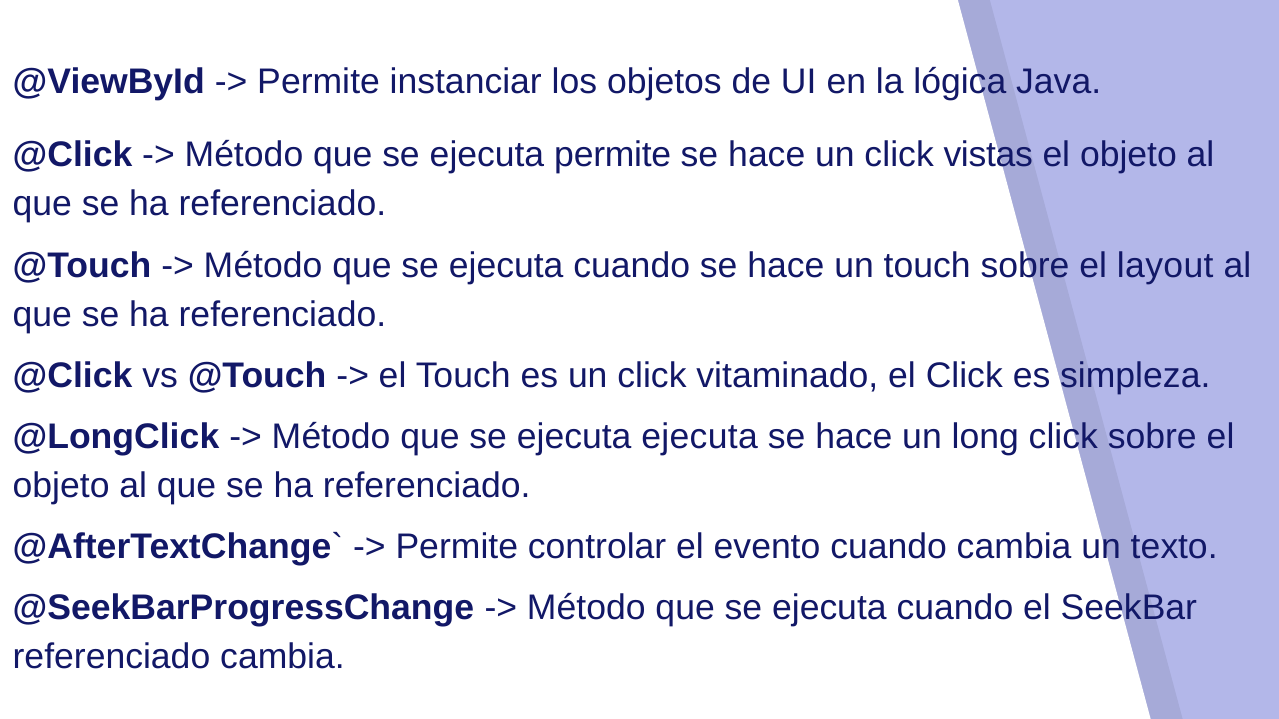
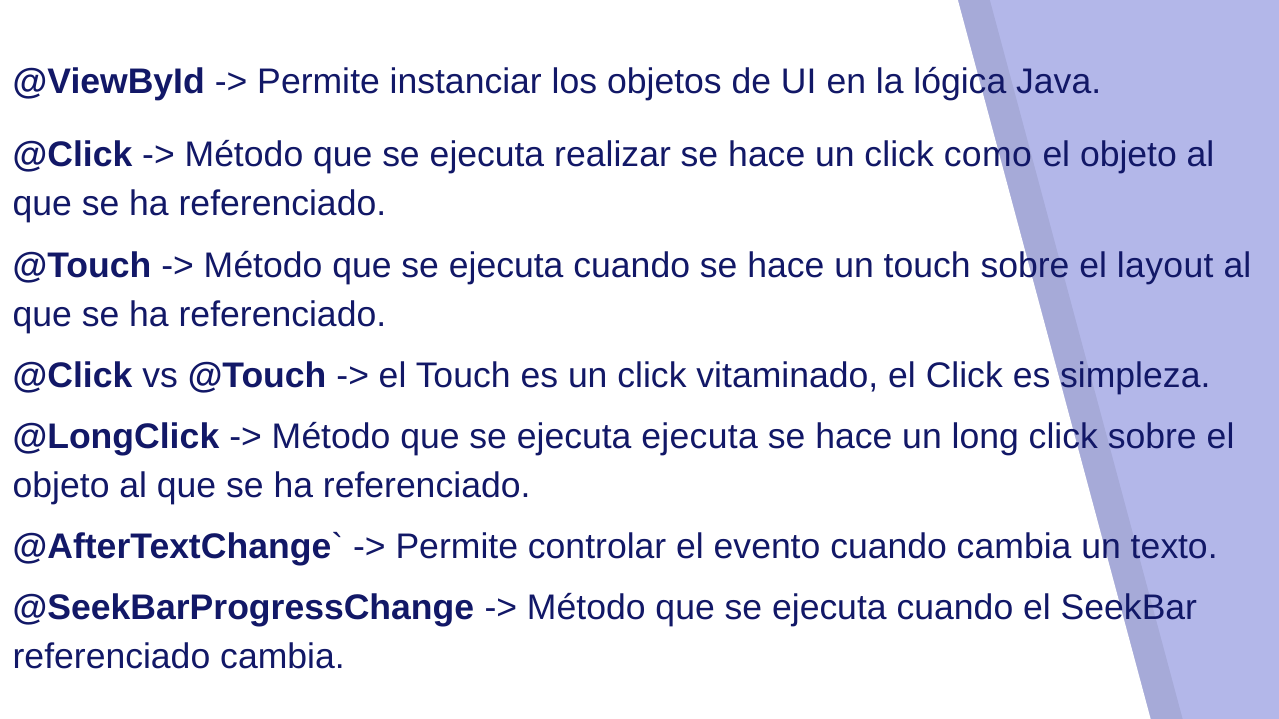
ejecuta permite: permite -> realizar
vistas: vistas -> como
